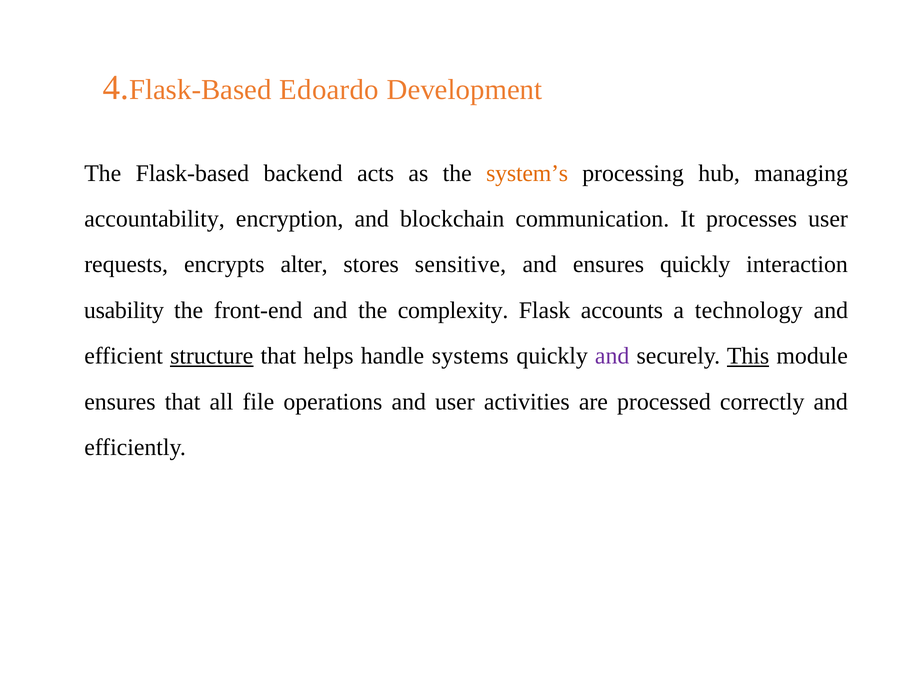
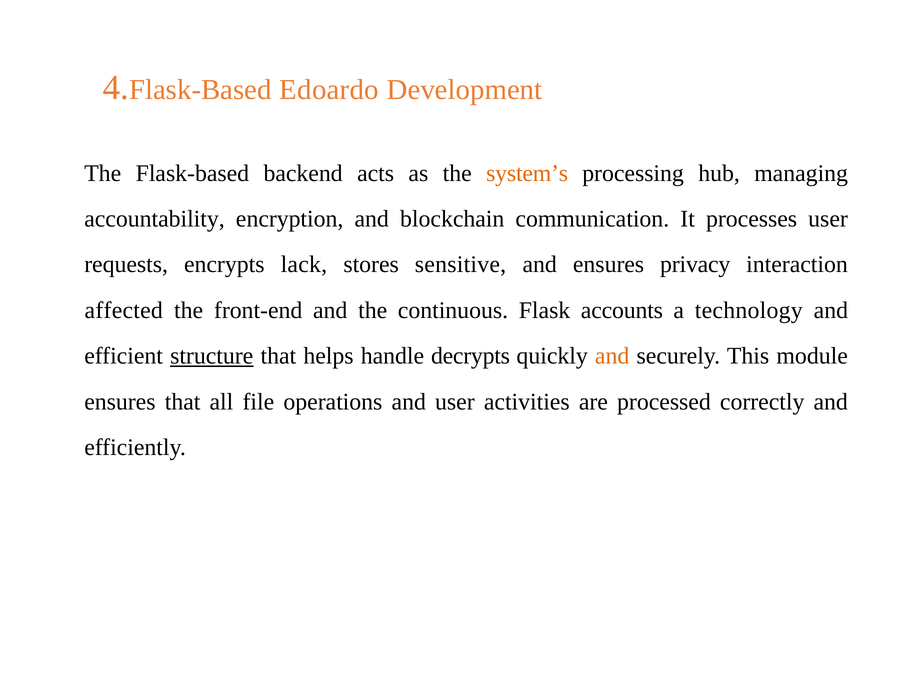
alter: alter -> lack
ensures quickly: quickly -> privacy
usability: usability -> affected
complexity: complexity -> continuous
systems: systems -> decrypts
and at (612, 356) colour: purple -> orange
This underline: present -> none
